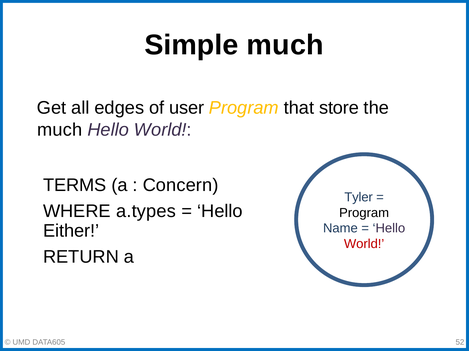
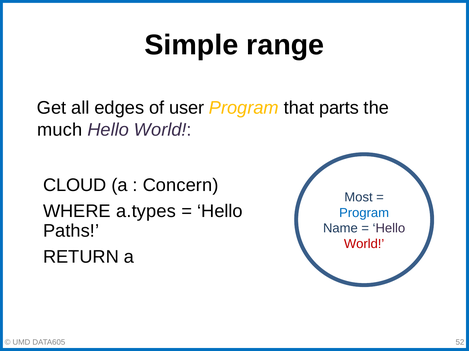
Simple much: much -> range
store: store -> parts
TERMS: TERMS -> CLOUD
Tyler: Tyler -> Most
Program at (364, 213) colour: black -> blue
Either: Either -> Paths
